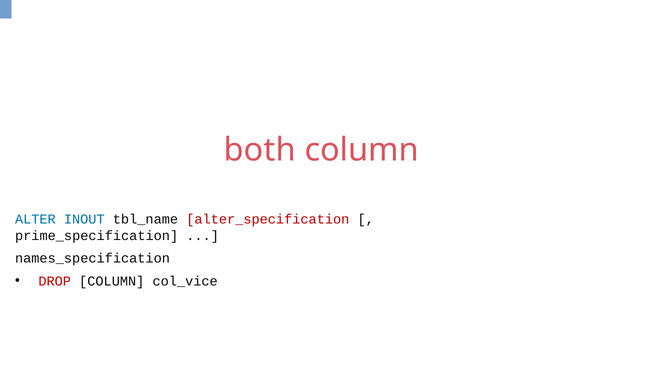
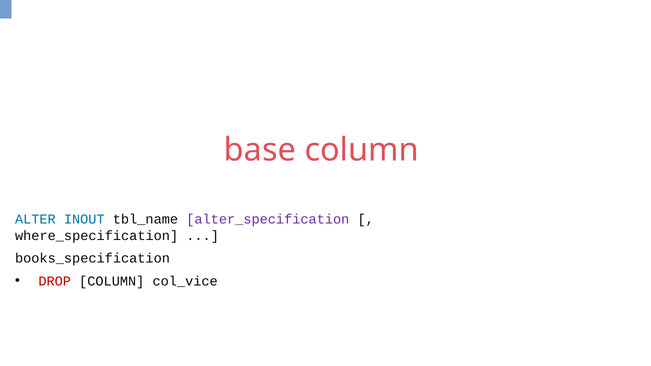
both: both -> base
alter_specification colour: red -> purple
prime_specification: prime_specification -> where_specification
names_specification: names_specification -> books_specification
